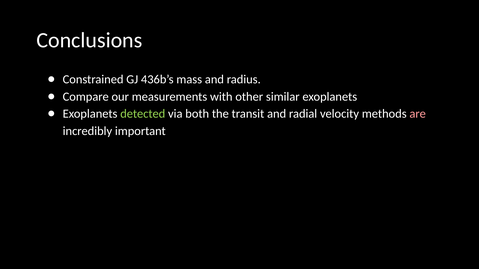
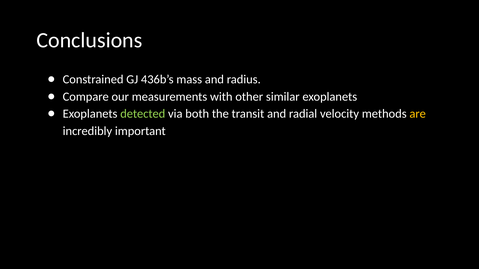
are colour: pink -> yellow
